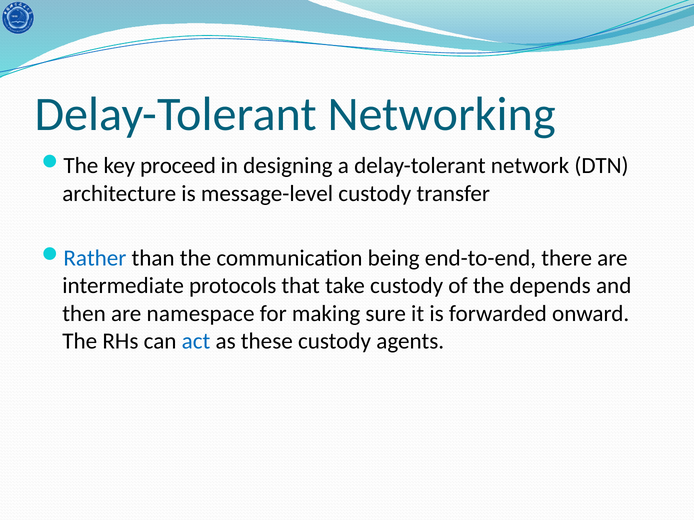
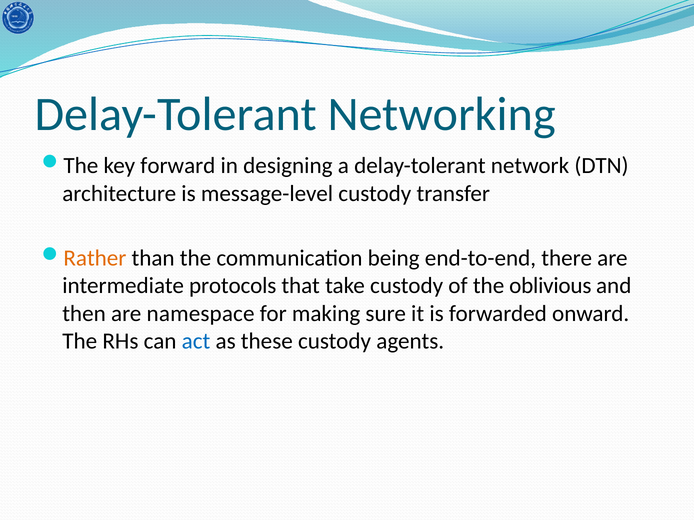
proceed: proceed -> forward
Rather colour: blue -> orange
depends: depends -> oblivious
